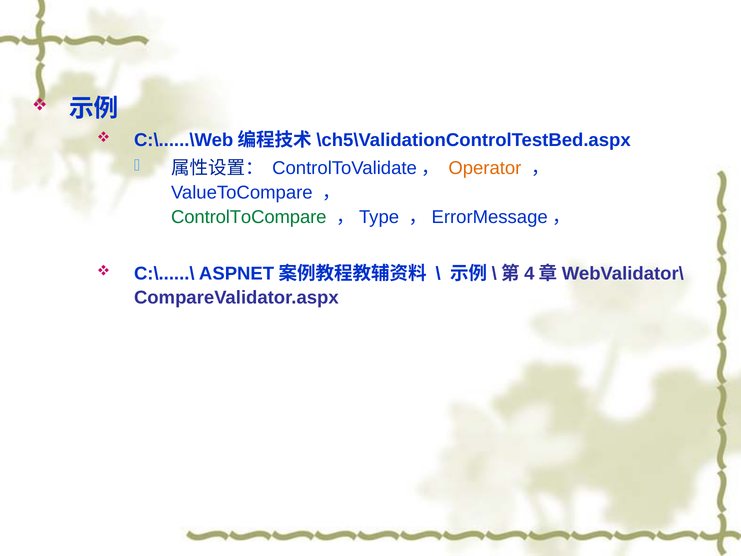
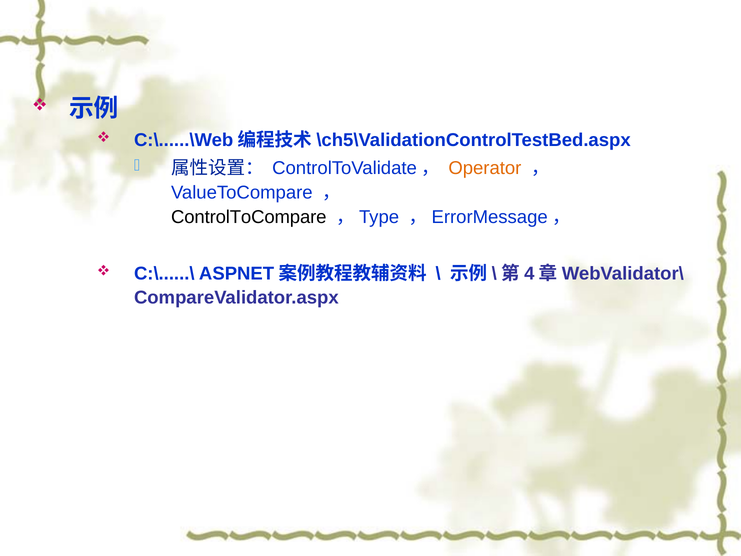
ControlToCompare colour: green -> black
